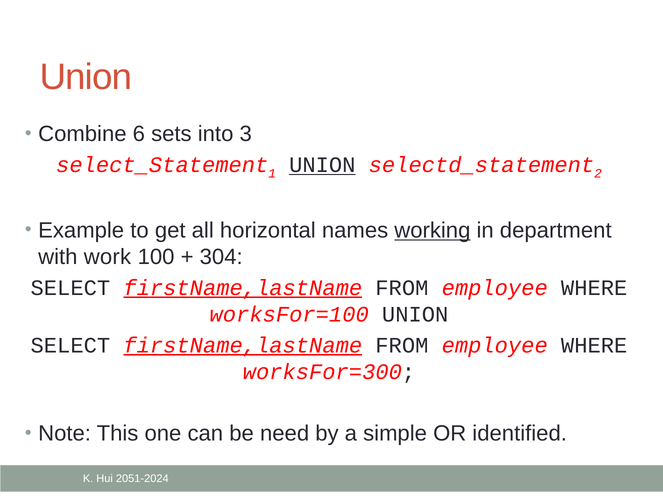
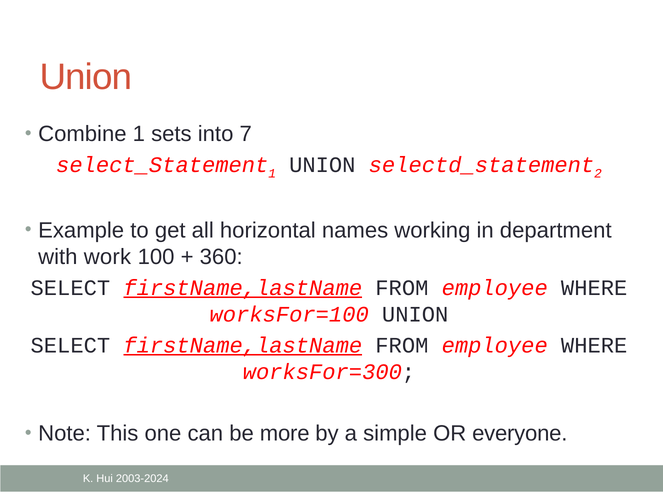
Combine 6: 6 -> 1
3: 3 -> 7
UNION at (322, 165) underline: present -> none
working underline: present -> none
304: 304 -> 360
need: need -> more
identified: identified -> everyone
2051-2024: 2051-2024 -> 2003-2024
